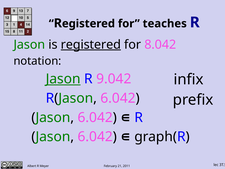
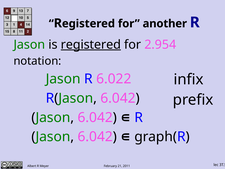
teaches: teaches -> another
8.042: 8.042 -> 2.954
Jason at (63, 79) underline: present -> none
9.042: 9.042 -> 6.022
